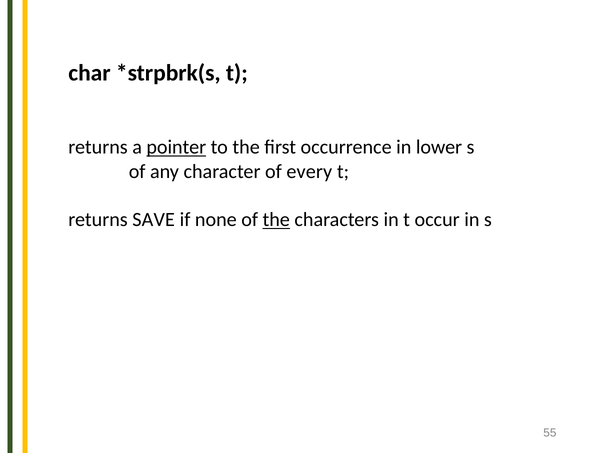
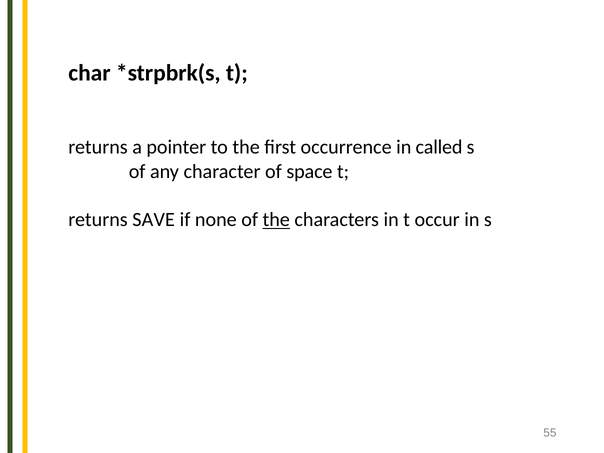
pointer underline: present -> none
lower: lower -> called
every: every -> space
